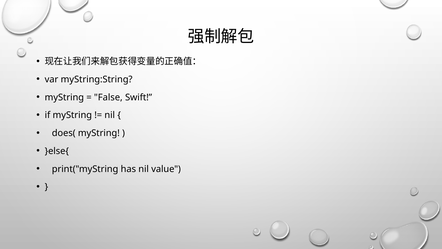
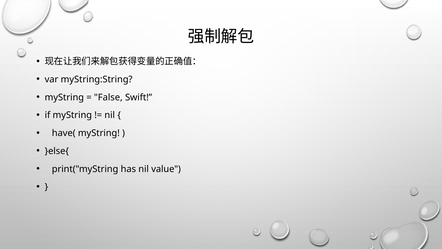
does(: does( -> have(
